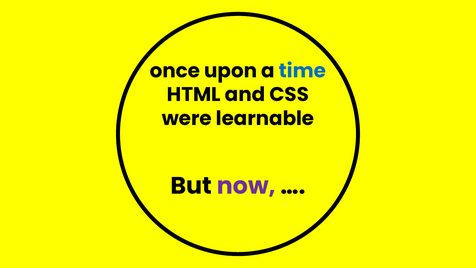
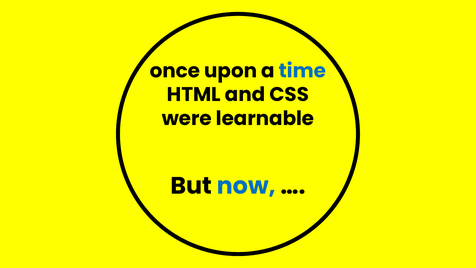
now colour: purple -> blue
